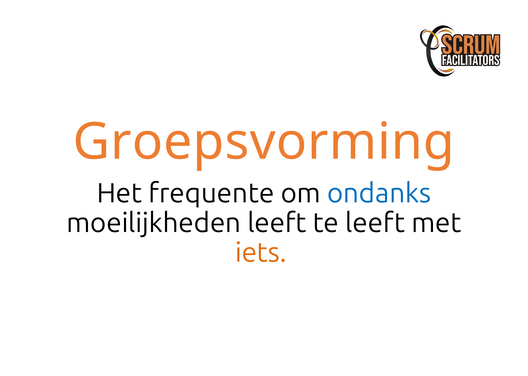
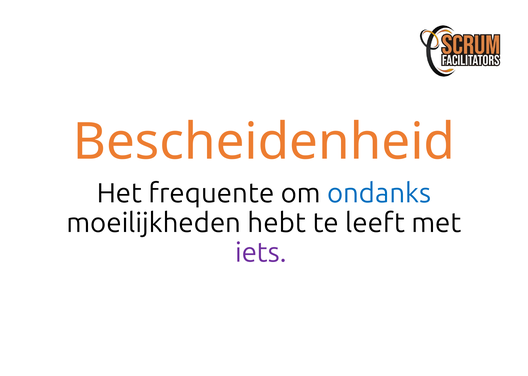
Groepsvorming: Groepsvorming -> Bescheidenheid
moeilijkheden leeft: leeft -> hebt
iets colour: orange -> purple
